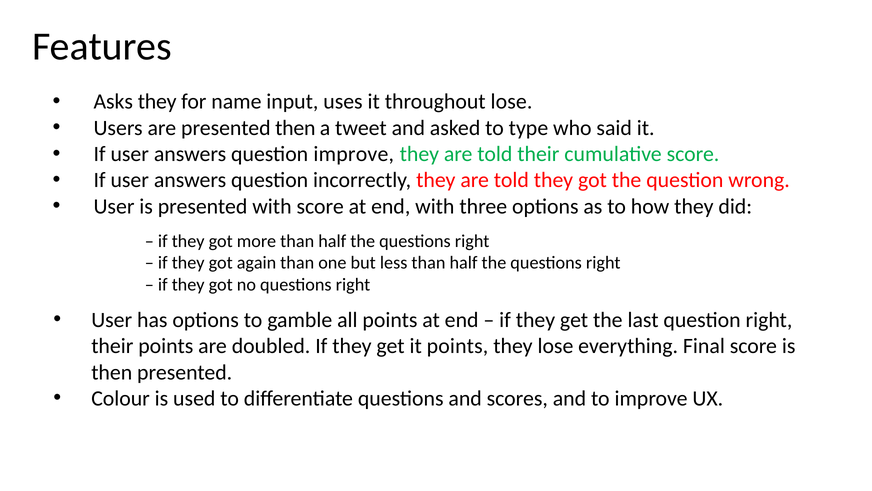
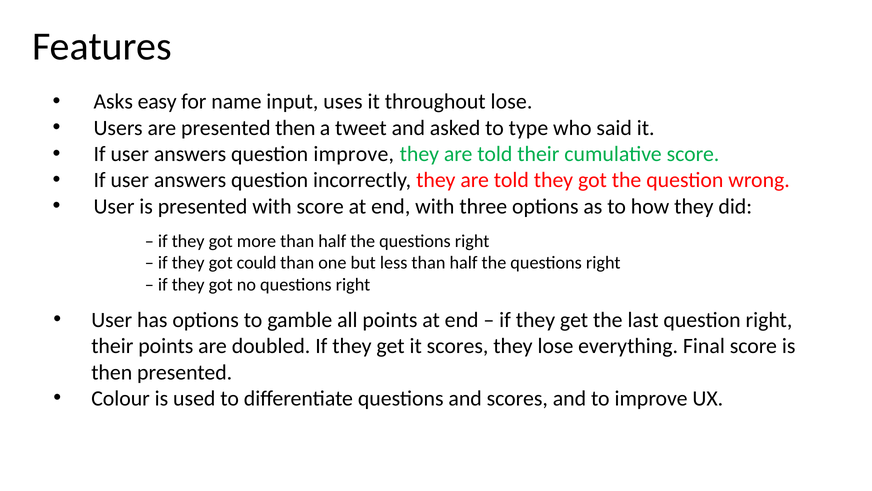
Asks they: they -> easy
again: again -> could
it points: points -> scores
